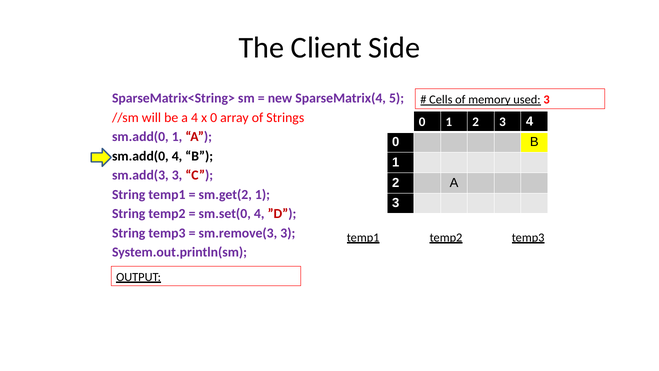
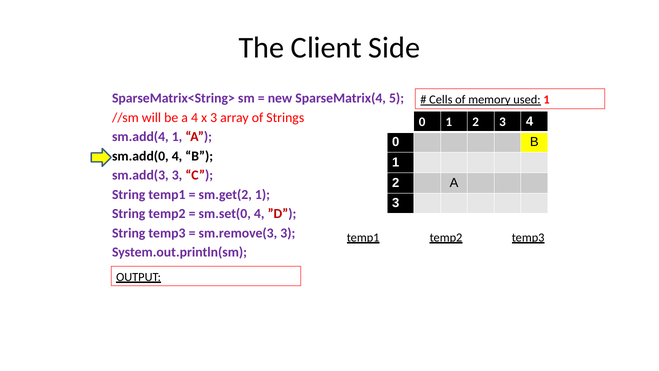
used 3: 3 -> 1
x 0: 0 -> 3
sm.add(0 at (140, 137): sm.add(0 -> sm.add(4
